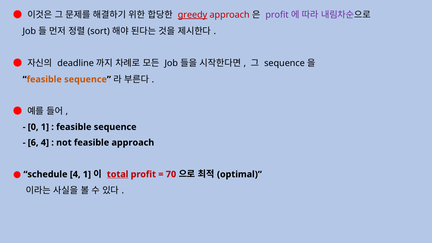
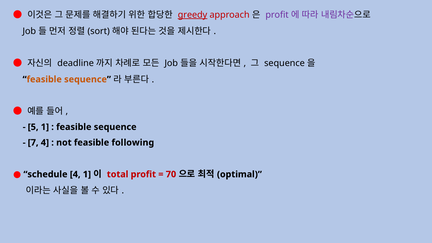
0: 0 -> 5
6: 6 -> 7
feasible approach: approach -> following
total underline: present -> none
